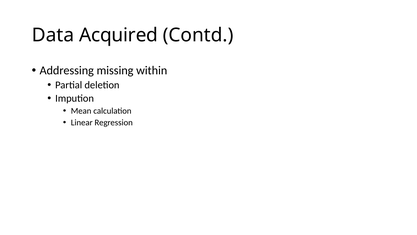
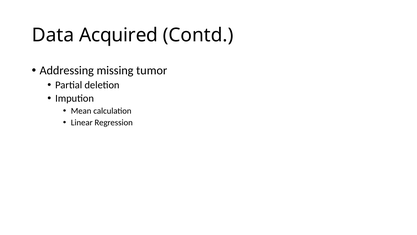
within: within -> tumor
